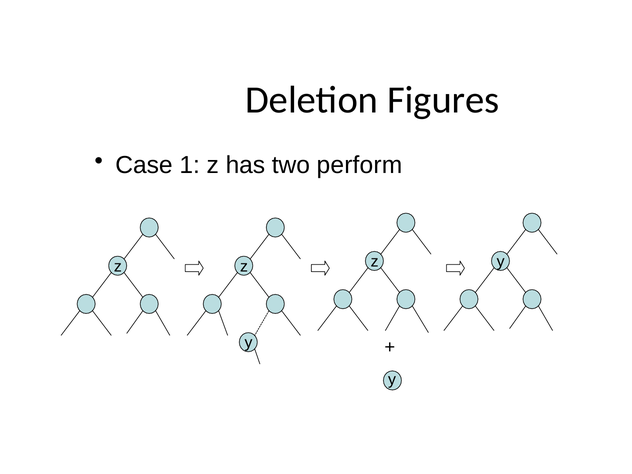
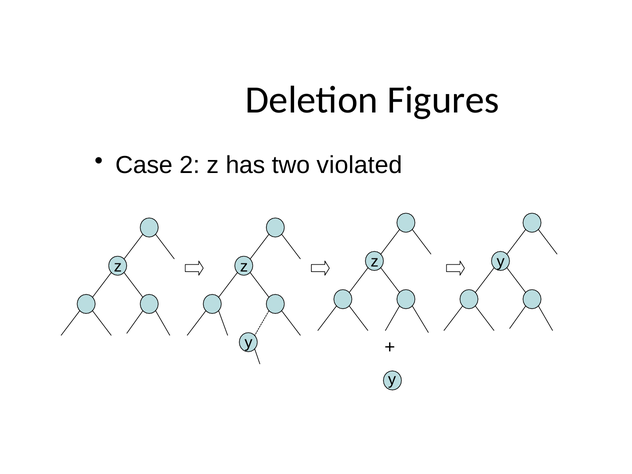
1: 1 -> 2
perform: perform -> violated
